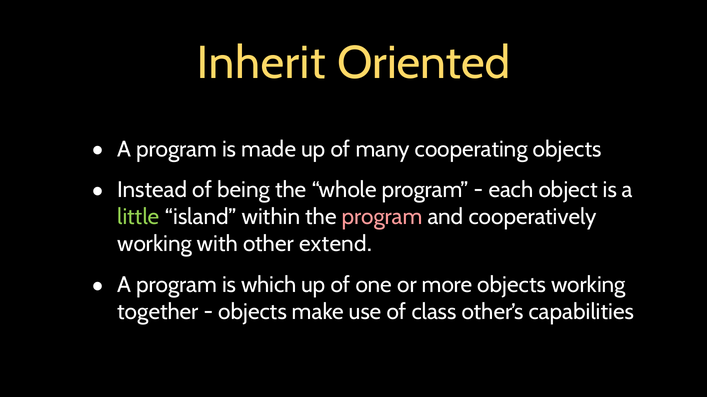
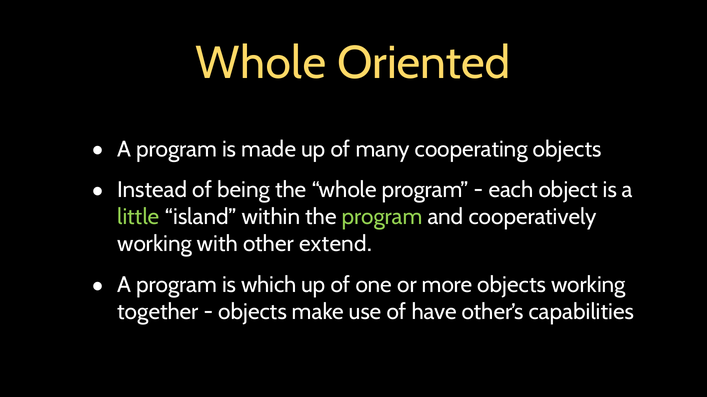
Inherit at (261, 63): Inherit -> Whole
program at (382, 217) colour: pink -> light green
class: class -> have
